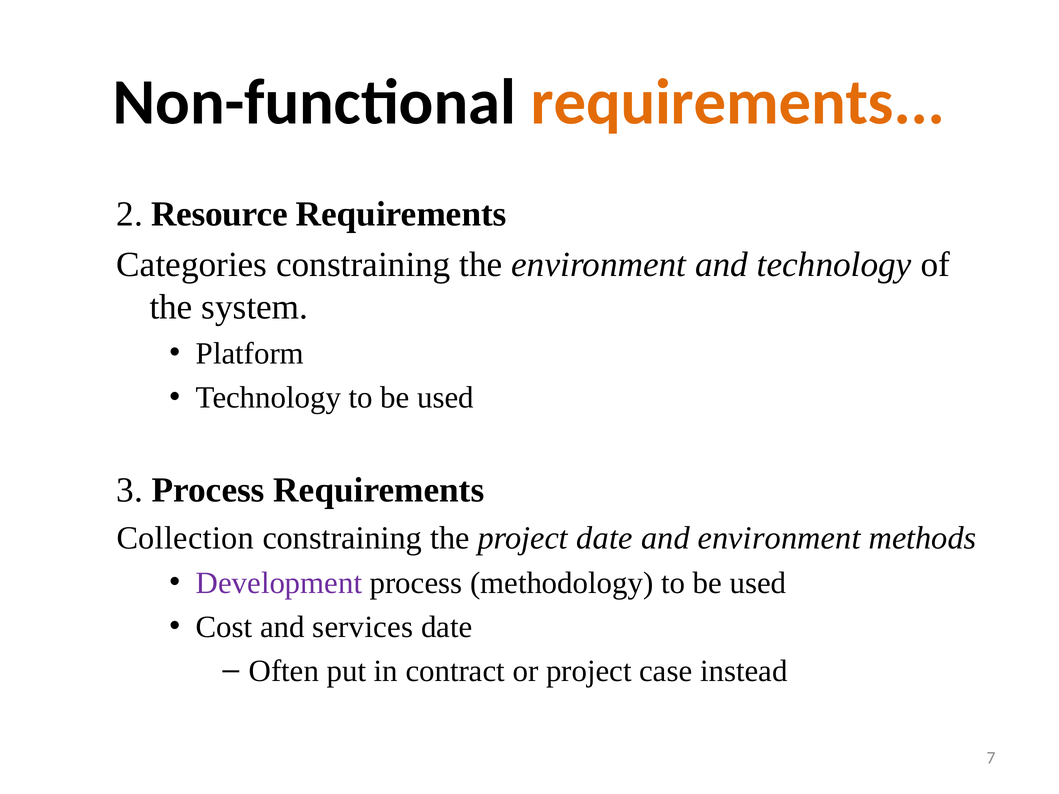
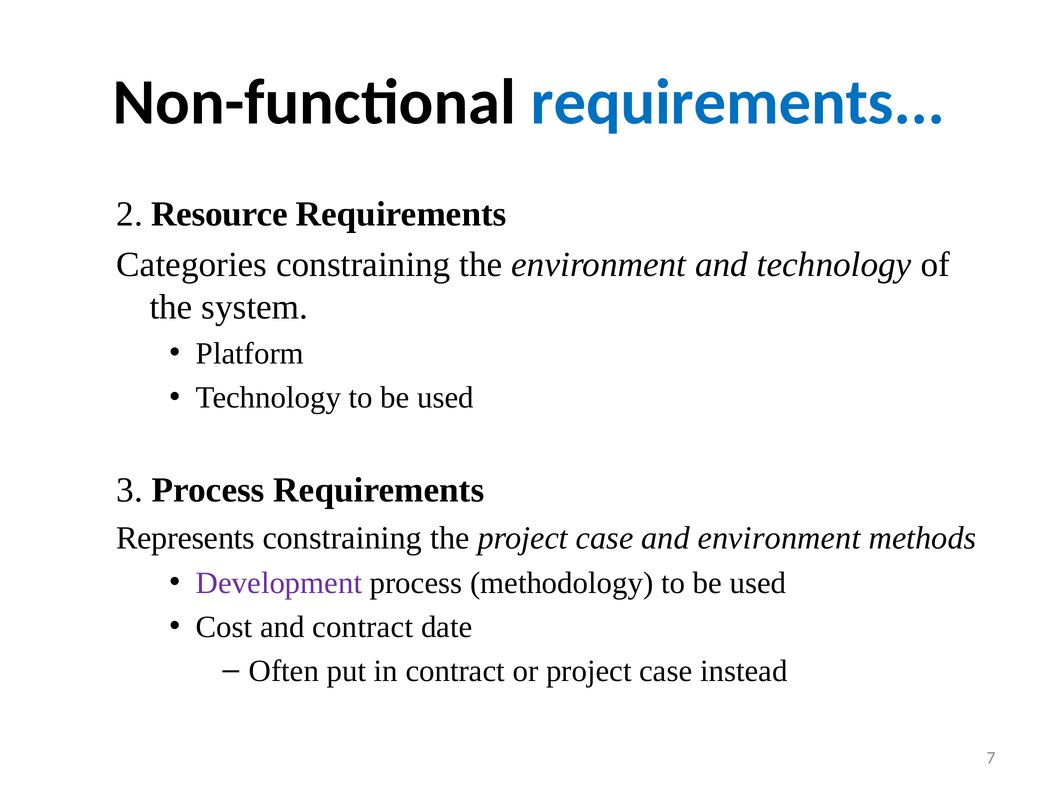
requirements at (738, 103) colour: orange -> blue
Collection: Collection -> Represents
the project date: date -> case
and services: services -> contract
